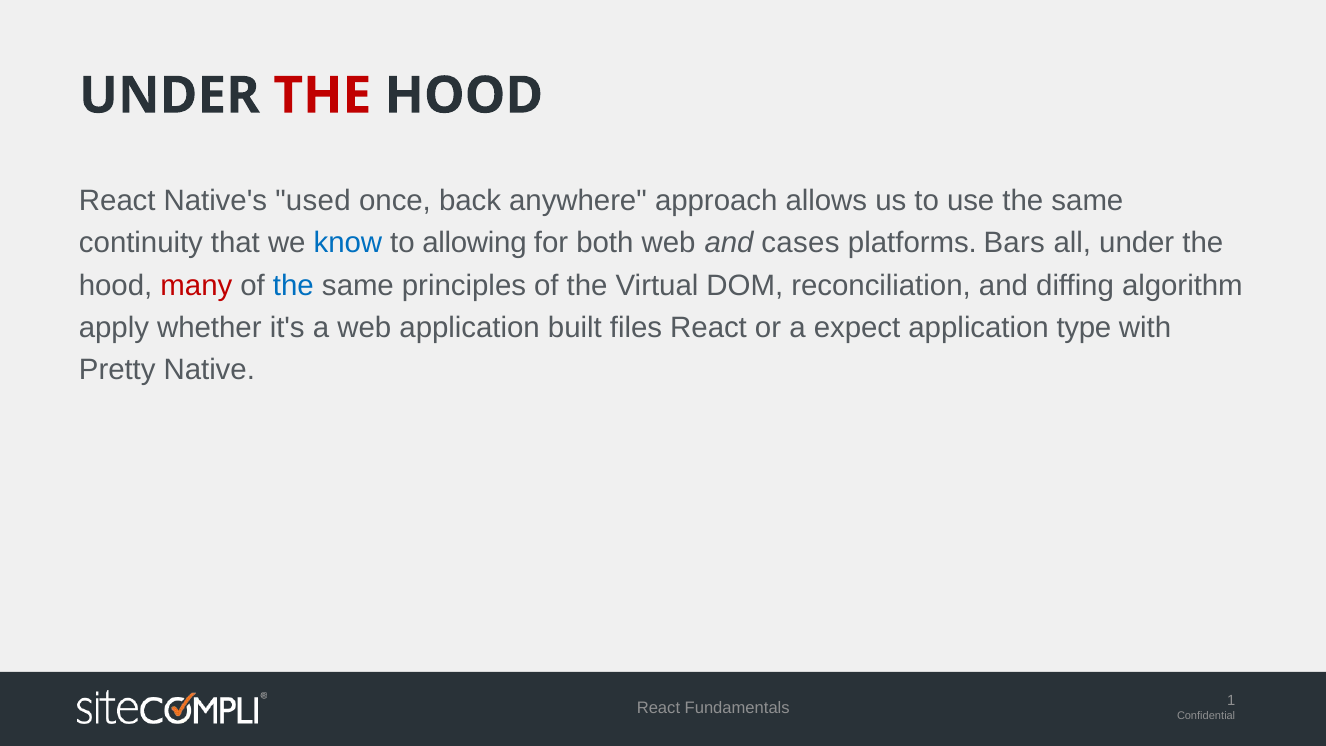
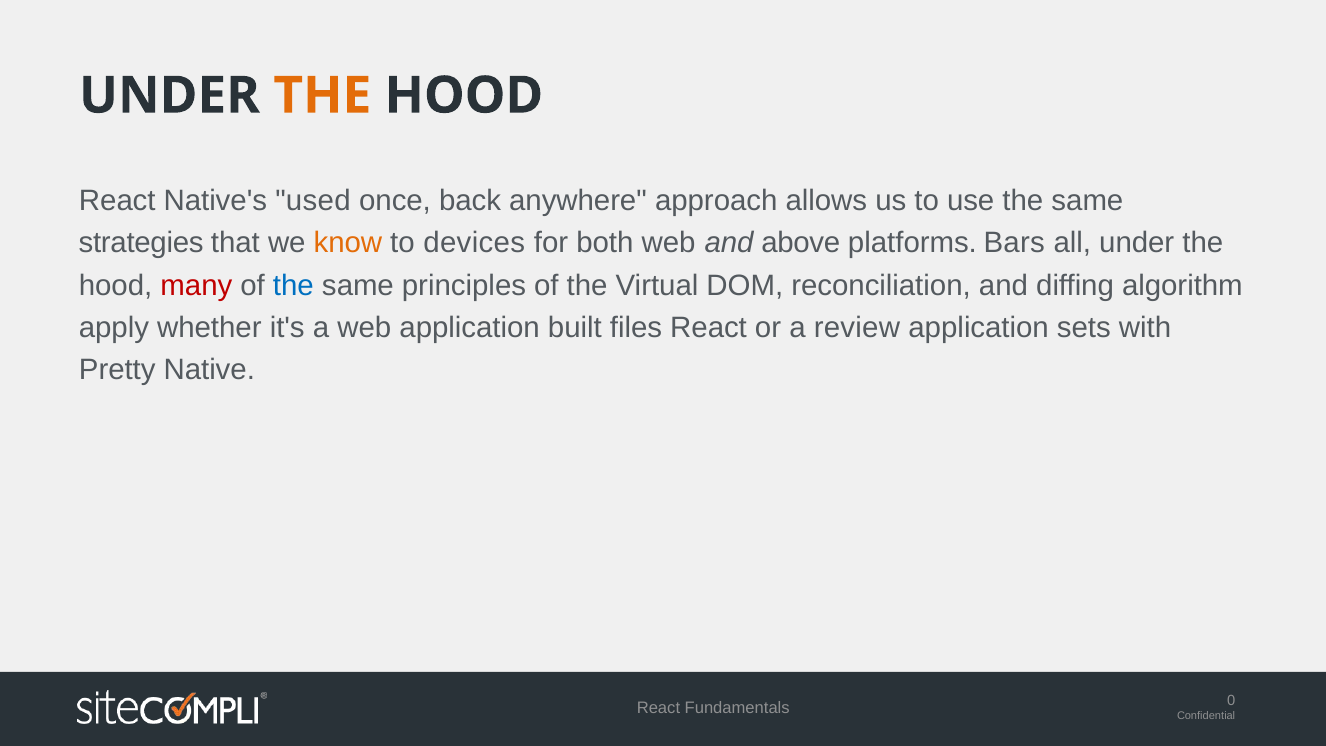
THE at (322, 96) colour: red -> orange
continuity: continuity -> strategies
know colour: blue -> orange
allowing: allowing -> devices
cases: cases -> above
expect: expect -> review
type: type -> sets
1: 1 -> 0
